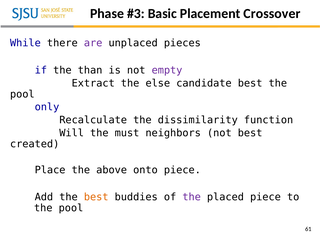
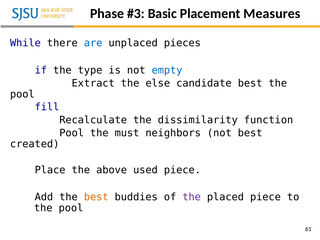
Crossover: Crossover -> Measures
are colour: purple -> blue
than: than -> type
empty colour: purple -> blue
only: only -> fill
Will at (72, 133): Will -> Pool
onto: onto -> used
